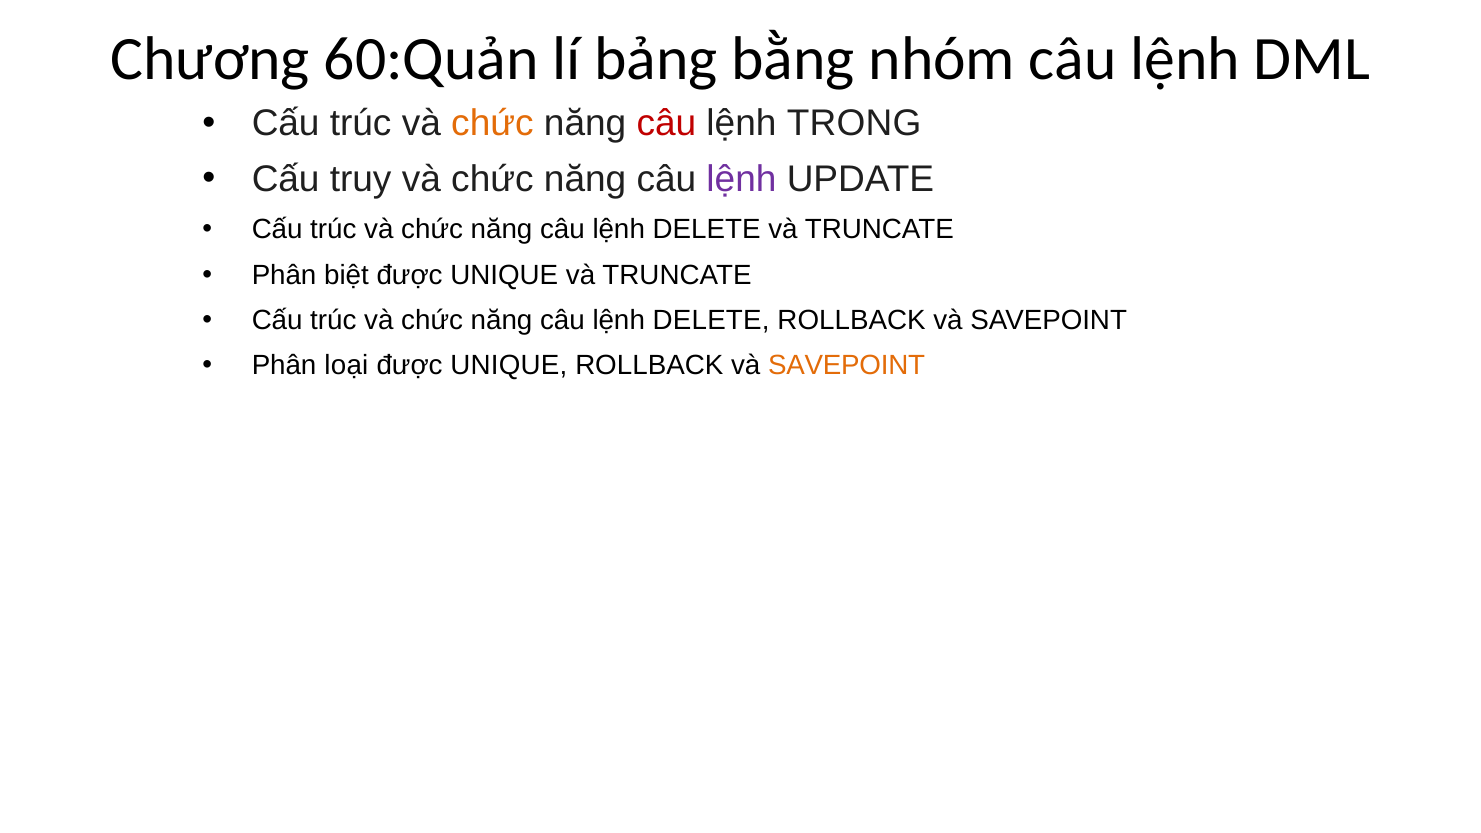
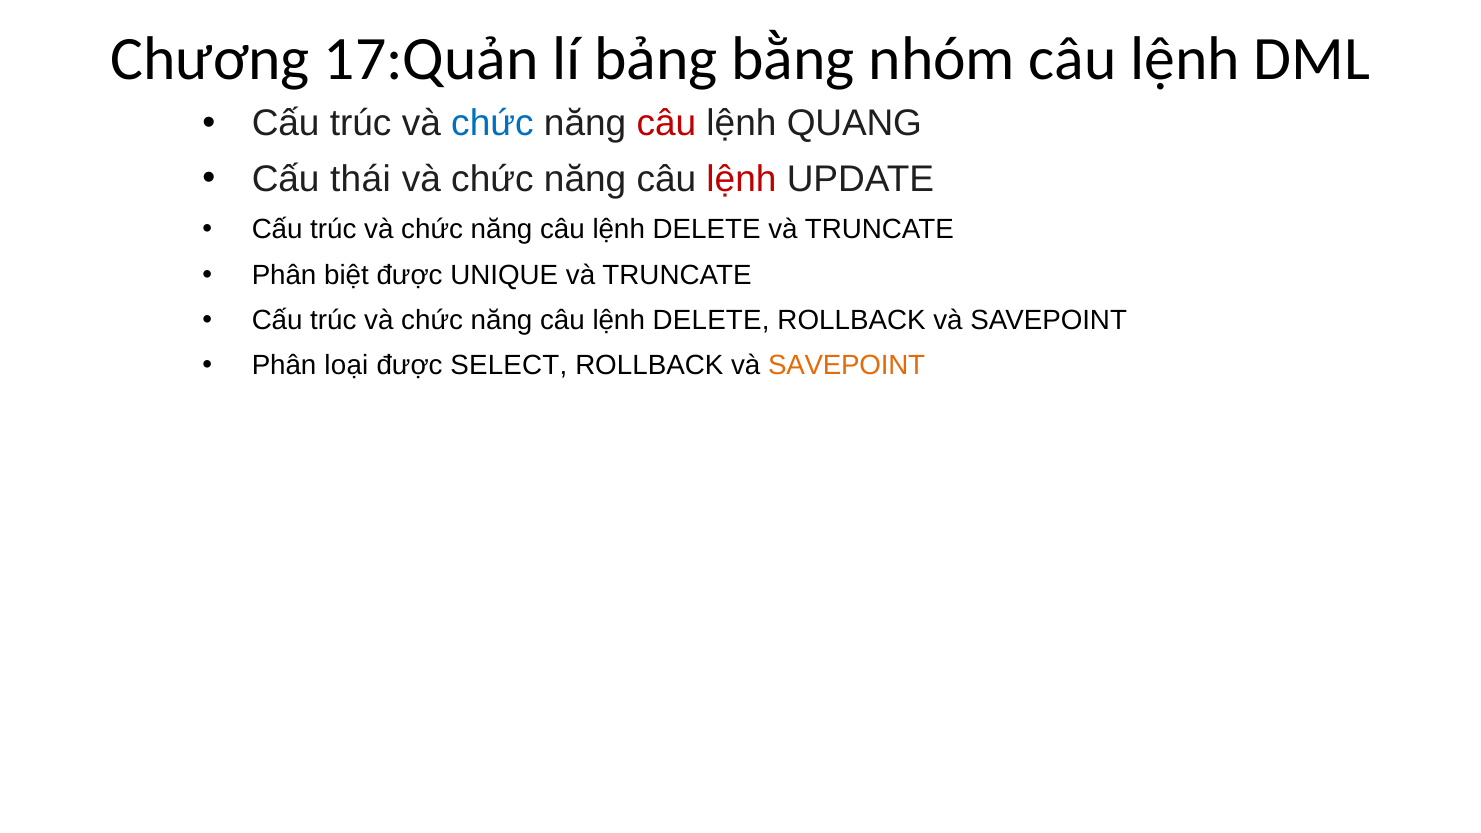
60:Quản: 60:Quản -> 17:Quản
chức at (492, 124) colour: orange -> blue
TRONG: TRONG -> QUANG
truy: truy -> thái
lệnh at (741, 179) colour: purple -> red
UNIQUE at (509, 366): UNIQUE -> SELECT
